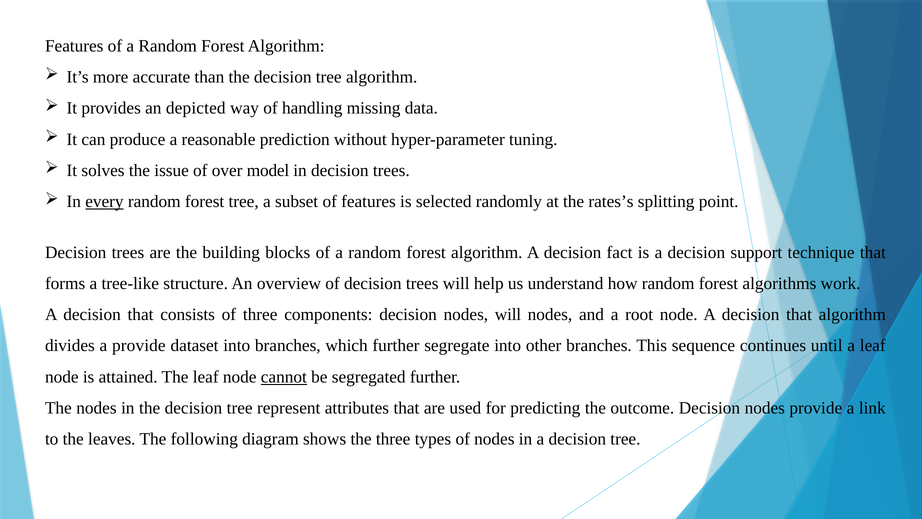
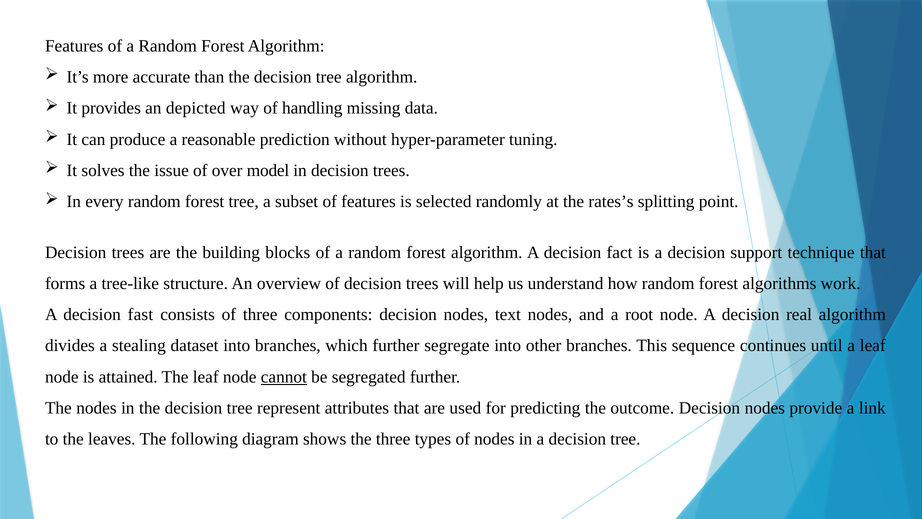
every underline: present -> none
that at (141, 314): that -> fast
nodes will: will -> text
node A decision that: that -> real
a provide: provide -> stealing
